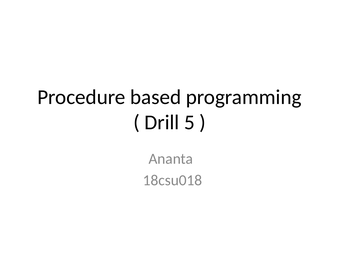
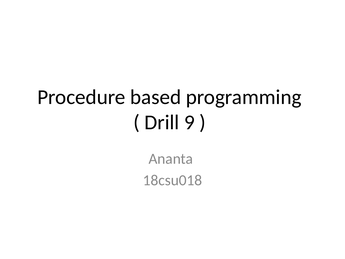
5: 5 -> 9
